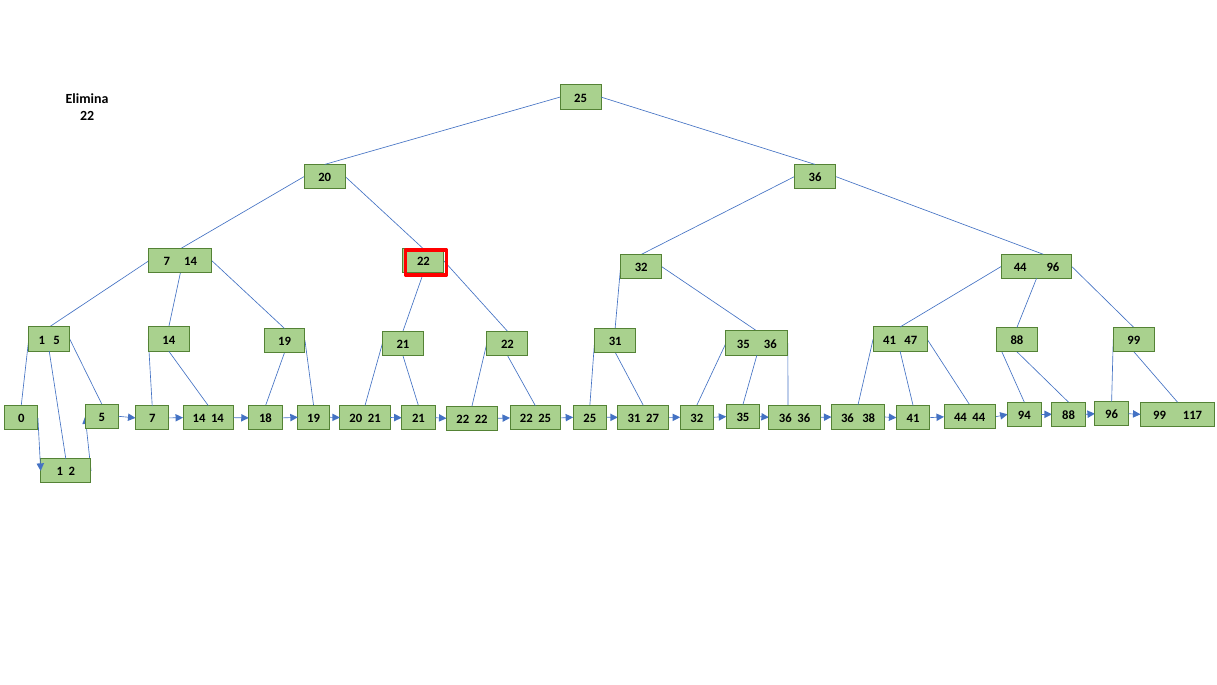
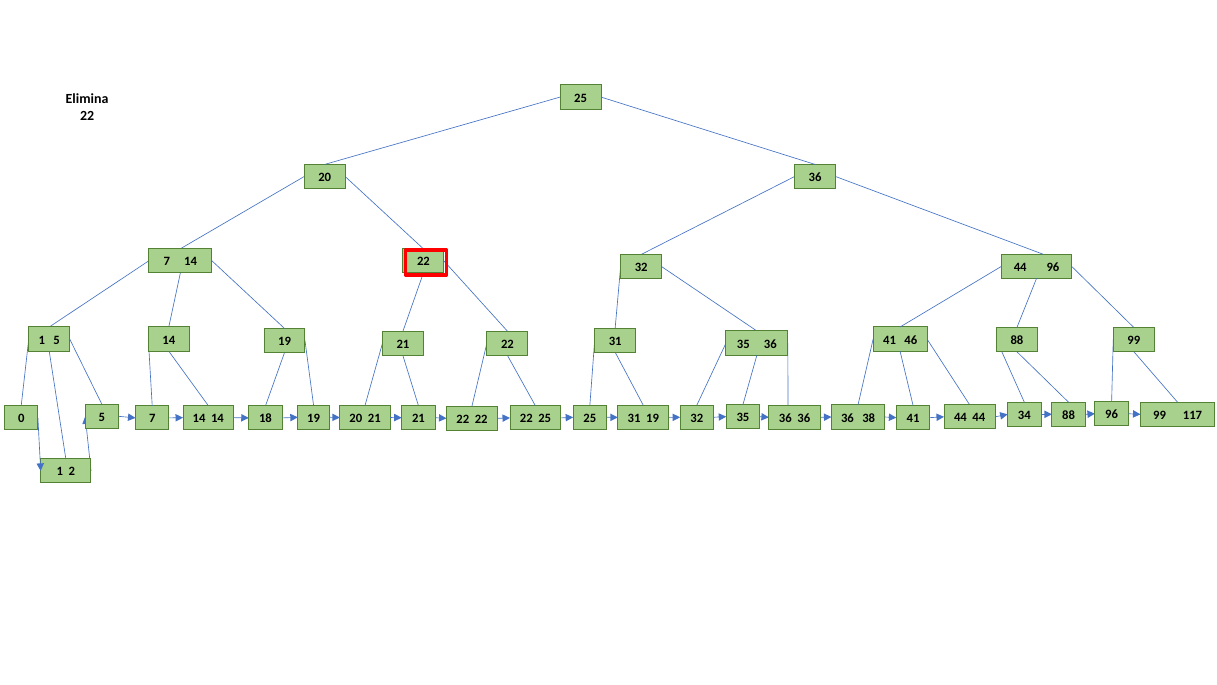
47: 47 -> 46
94: 94 -> 34
31 27: 27 -> 19
